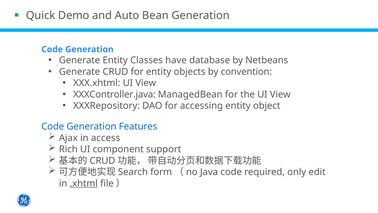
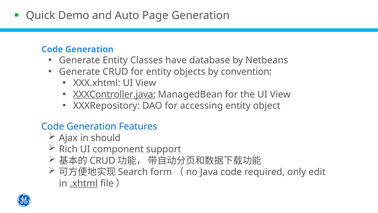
Bean: Bean -> Page
XXXController.java underline: none -> present
access: access -> should
